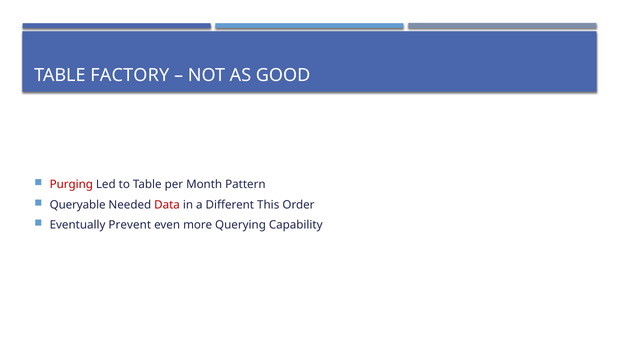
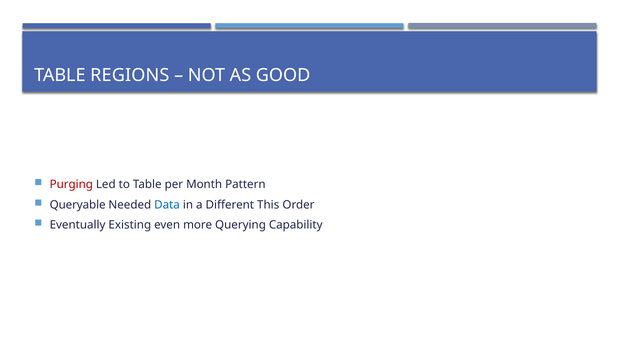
FACTORY: FACTORY -> REGIONS
Data colour: red -> blue
Prevent: Prevent -> Existing
